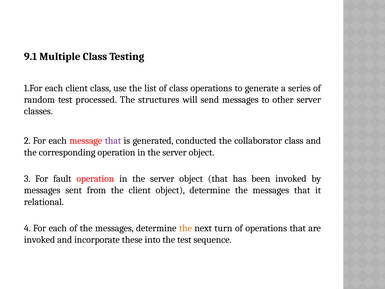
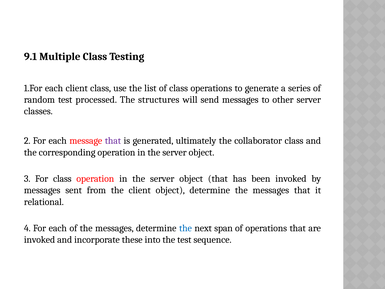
conducted: conducted -> ultimately
For fault: fault -> class
the at (185, 228) colour: orange -> blue
turn: turn -> span
